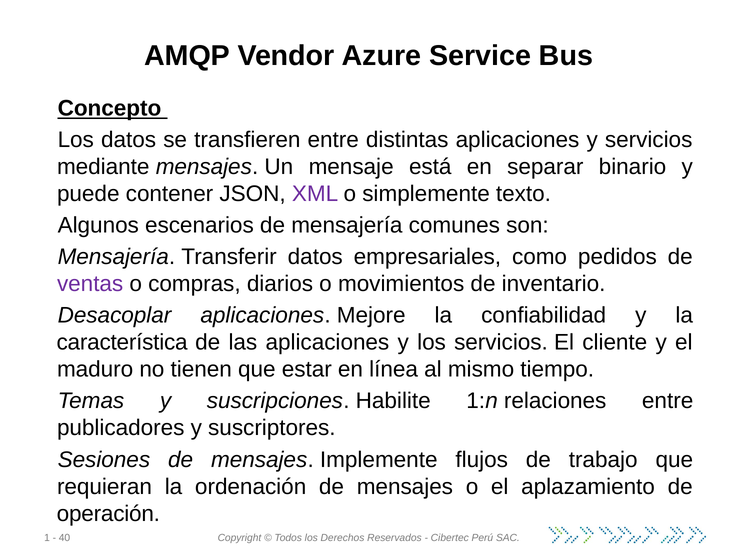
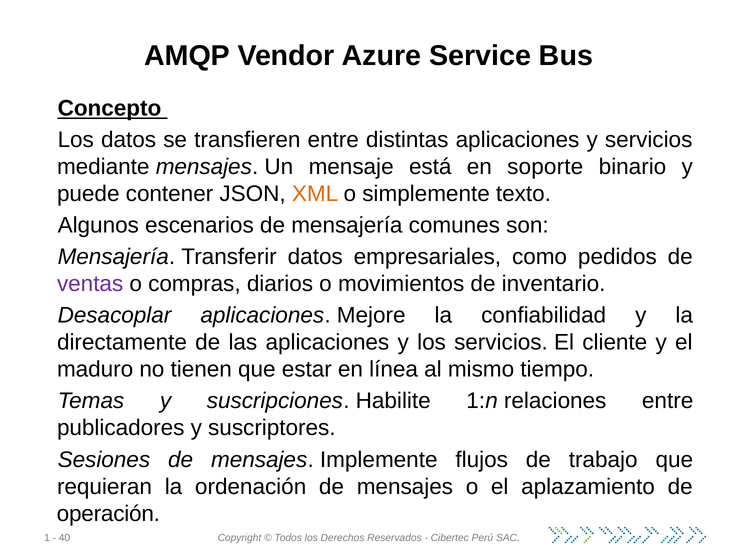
separar: separar -> soporte
XML colour: purple -> orange
característica: característica -> directamente
